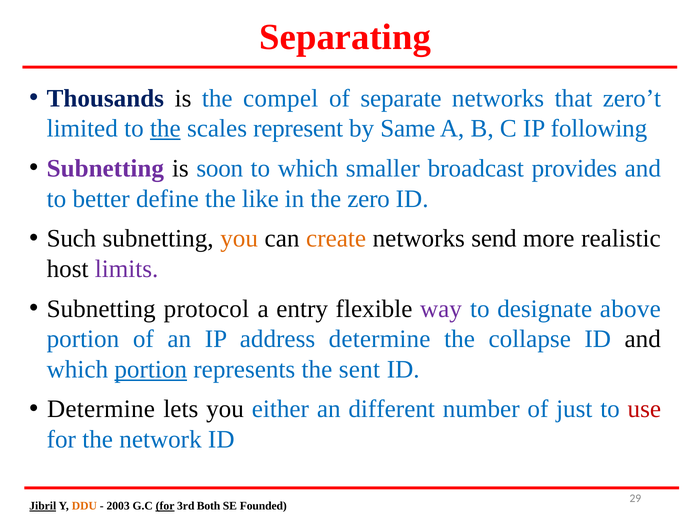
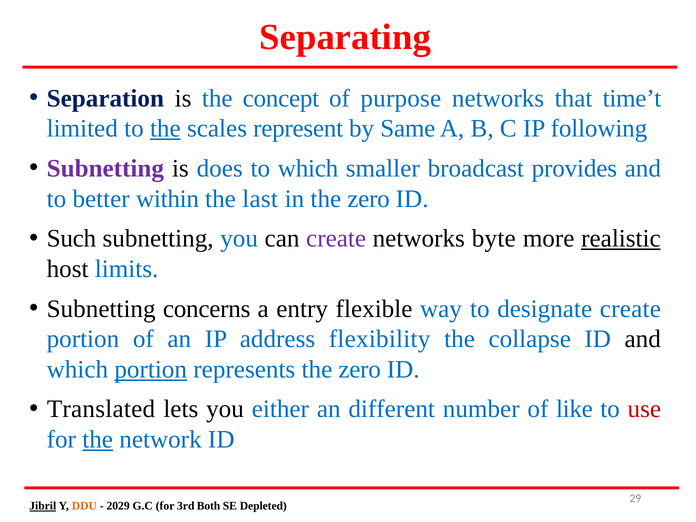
Thousands: Thousands -> Separation
compel: compel -> concept
separate: separate -> purpose
zero’t: zero’t -> time’t
soon: soon -> does
define: define -> within
like: like -> last
you at (239, 239) colour: orange -> blue
create at (336, 239) colour: orange -> purple
send: send -> byte
realistic underline: none -> present
limits colour: purple -> blue
protocol: protocol -> concerns
way colour: purple -> blue
designate above: above -> create
address determine: determine -> flexibility
represents the sent: sent -> zero
Determine at (101, 409): Determine -> Translated
just: just -> like
the at (98, 439) underline: none -> present
2003: 2003 -> 2029
for at (165, 506) underline: present -> none
Founded: Founded -> Depleted
